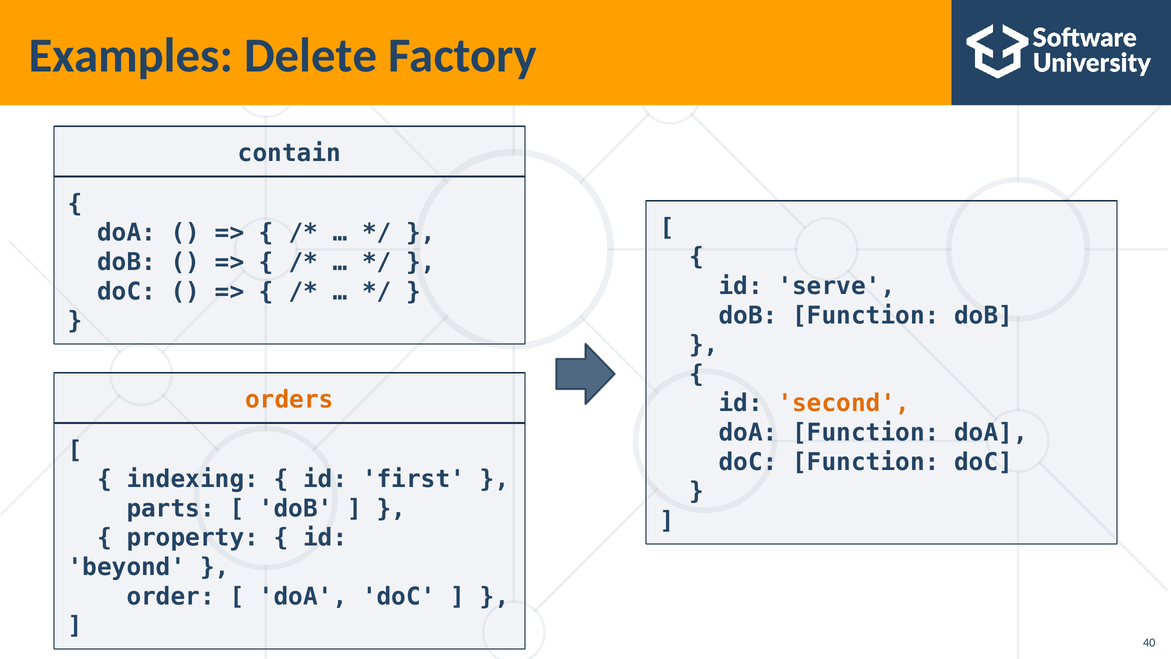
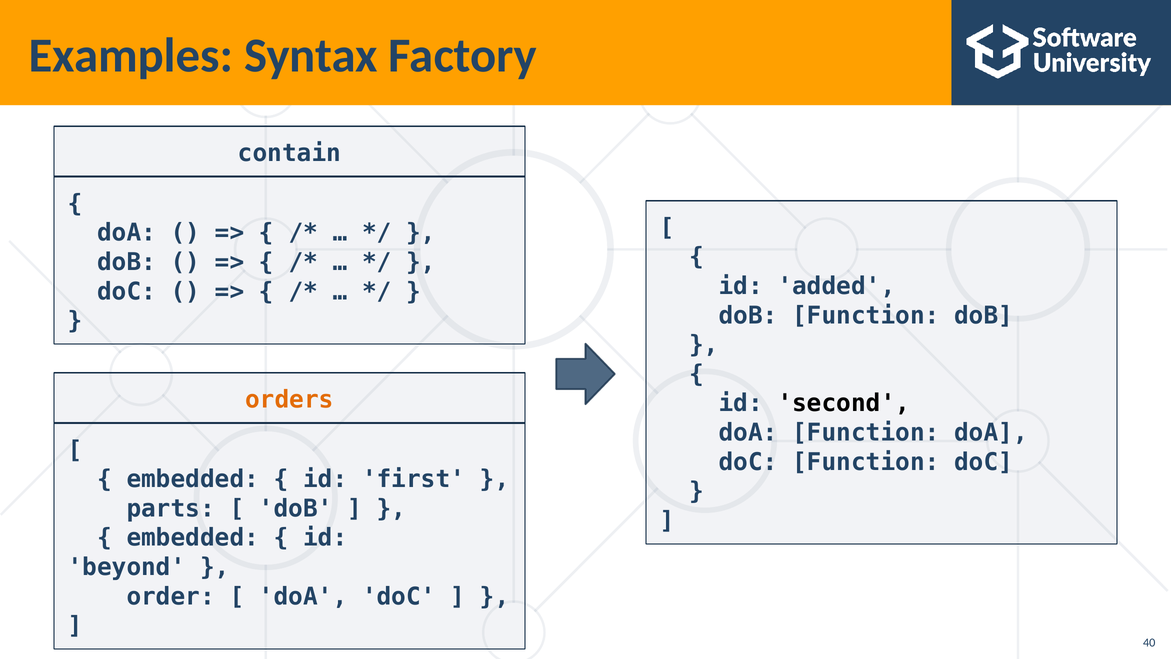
Delete: Delete -> Syntax
serve: serve -> added
second colour: orange -> black
indexing at (193, 479): indexing -> embedded
property at (193, 538): property -> embedded
